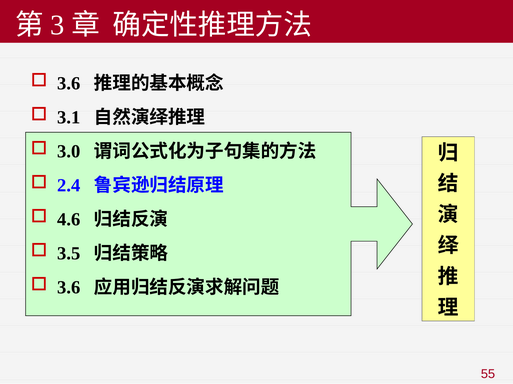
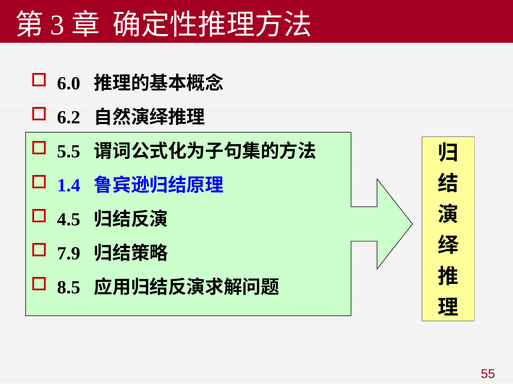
3.6 at (69, 84): 3.6 -> 6.0
3.1: 3.1 -> 6.2
3.0: 3.0 -> 5.5
2.4: 2.4 -> 1.4
4.6: 4.6 -> 4.5
3.5: 3.5 -> 7.9
3.6 at (69, 288): 3.6 -> 8.5
